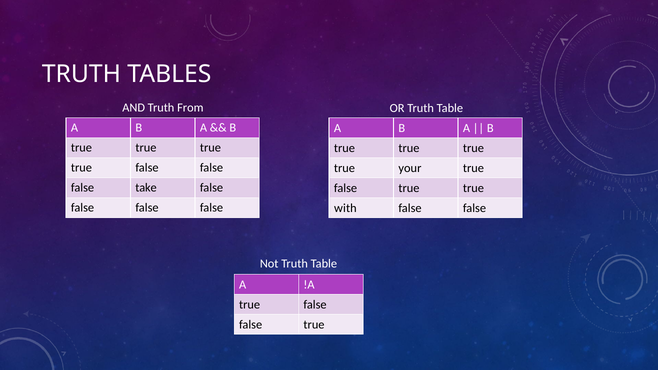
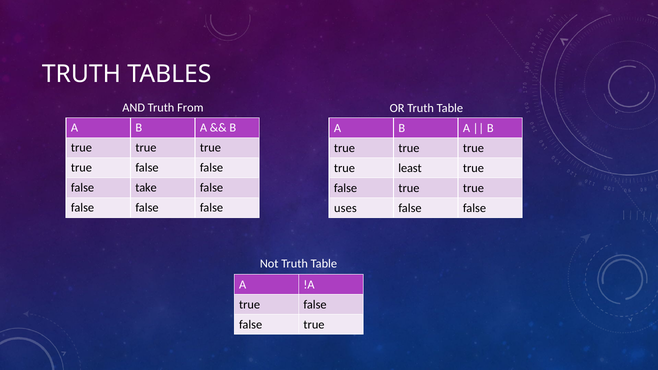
your: your -> least
with: with -> uses
